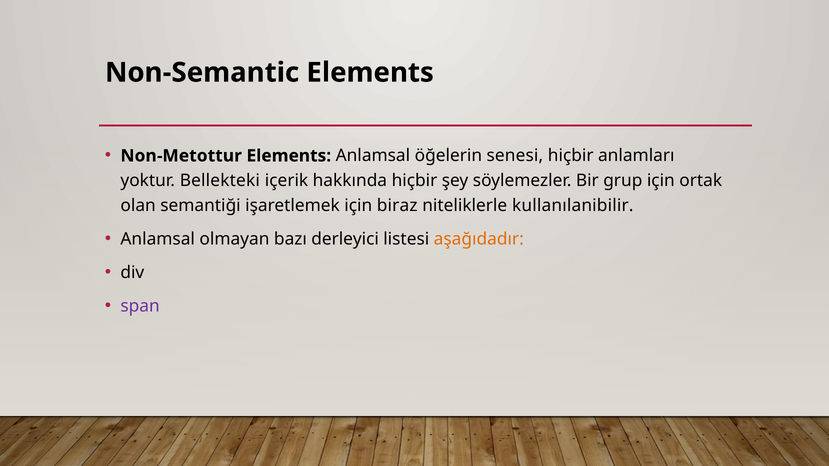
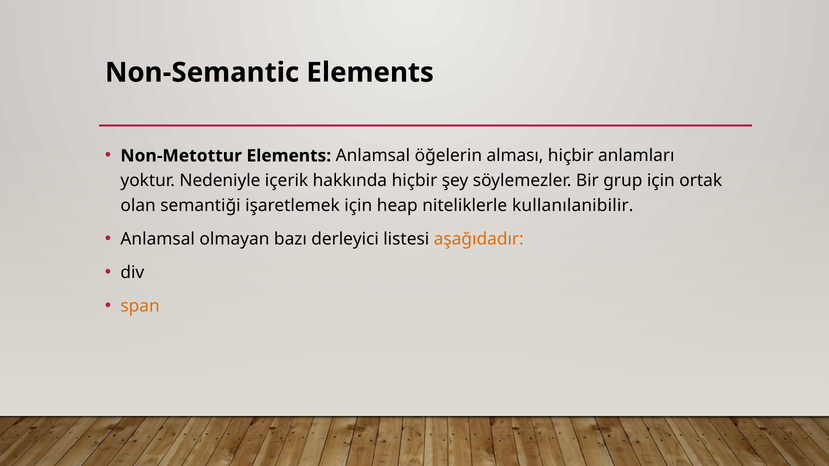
senesi: senesi -> alması
Bellekteki: Bellekteki -> Nedeniyle
biraz: biraz -> heap
span colour: purple -> orange
